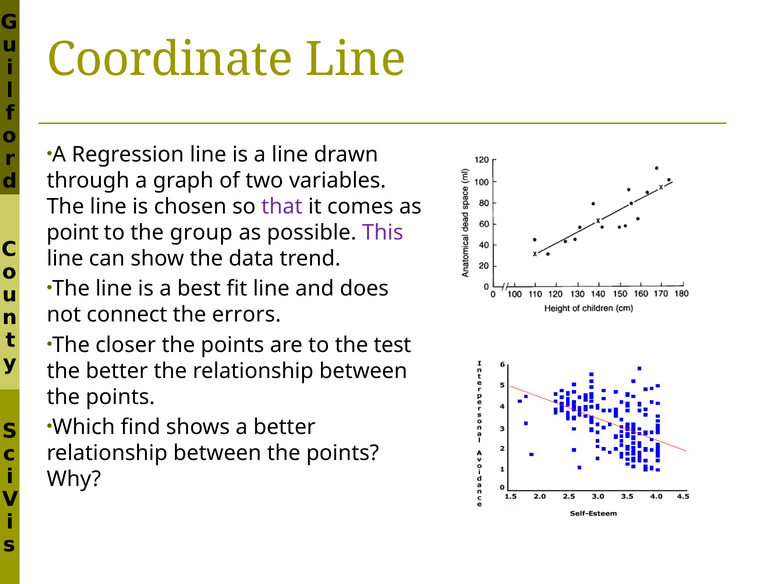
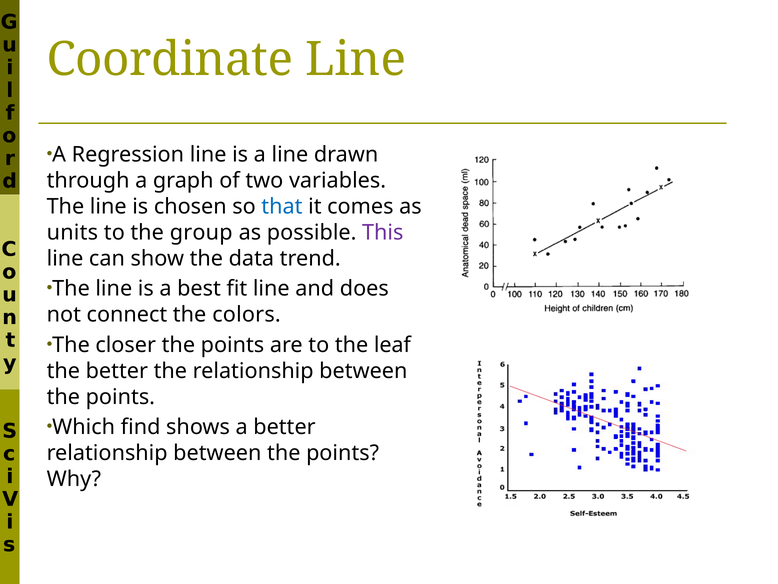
that colour: purple -> blue
point: point -> units
errors: errors -> colors
test: test -> leaf
